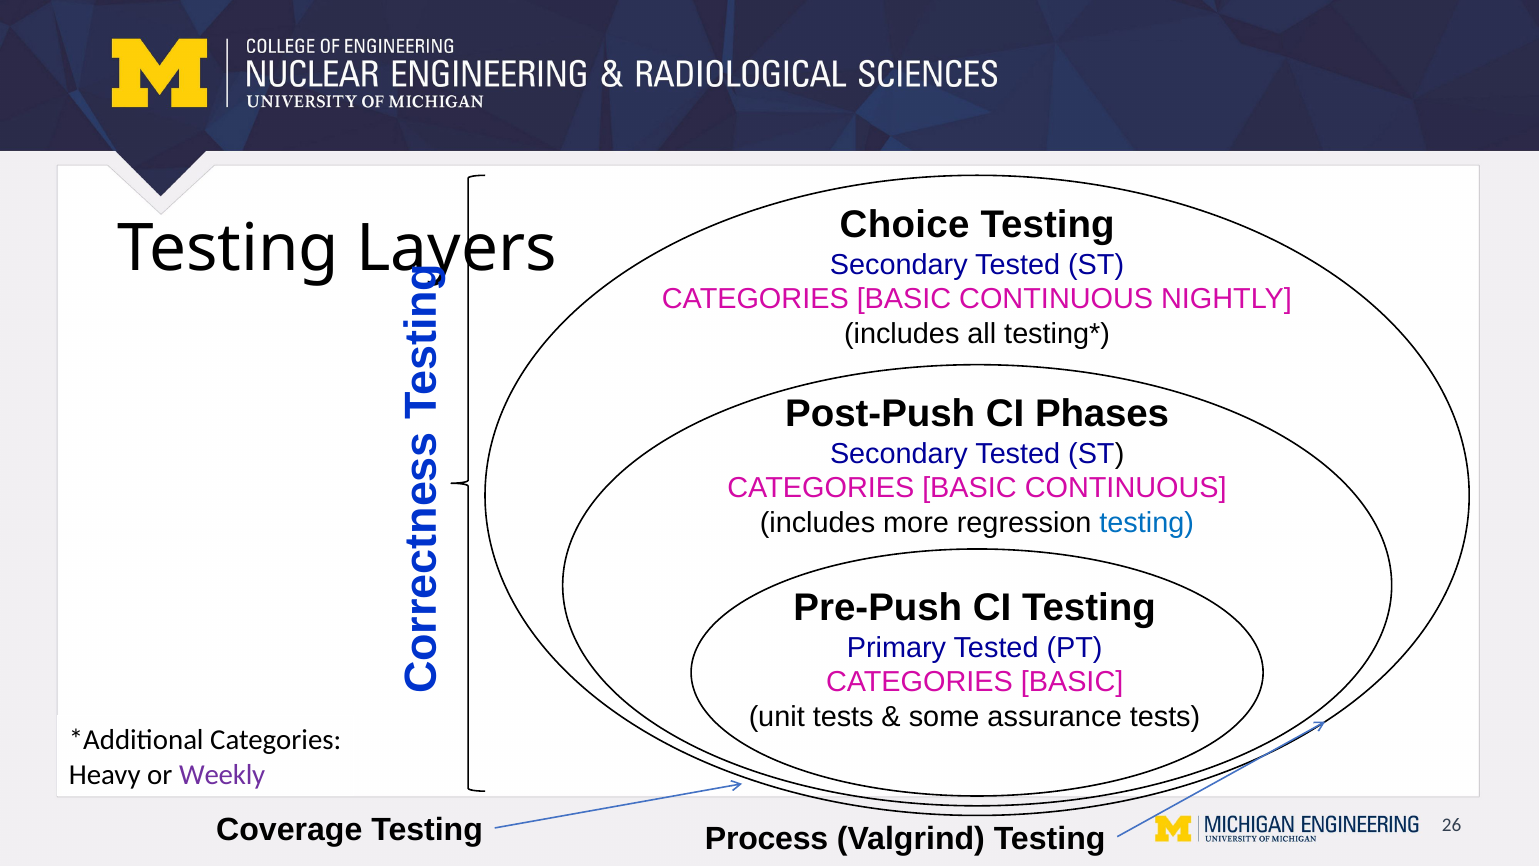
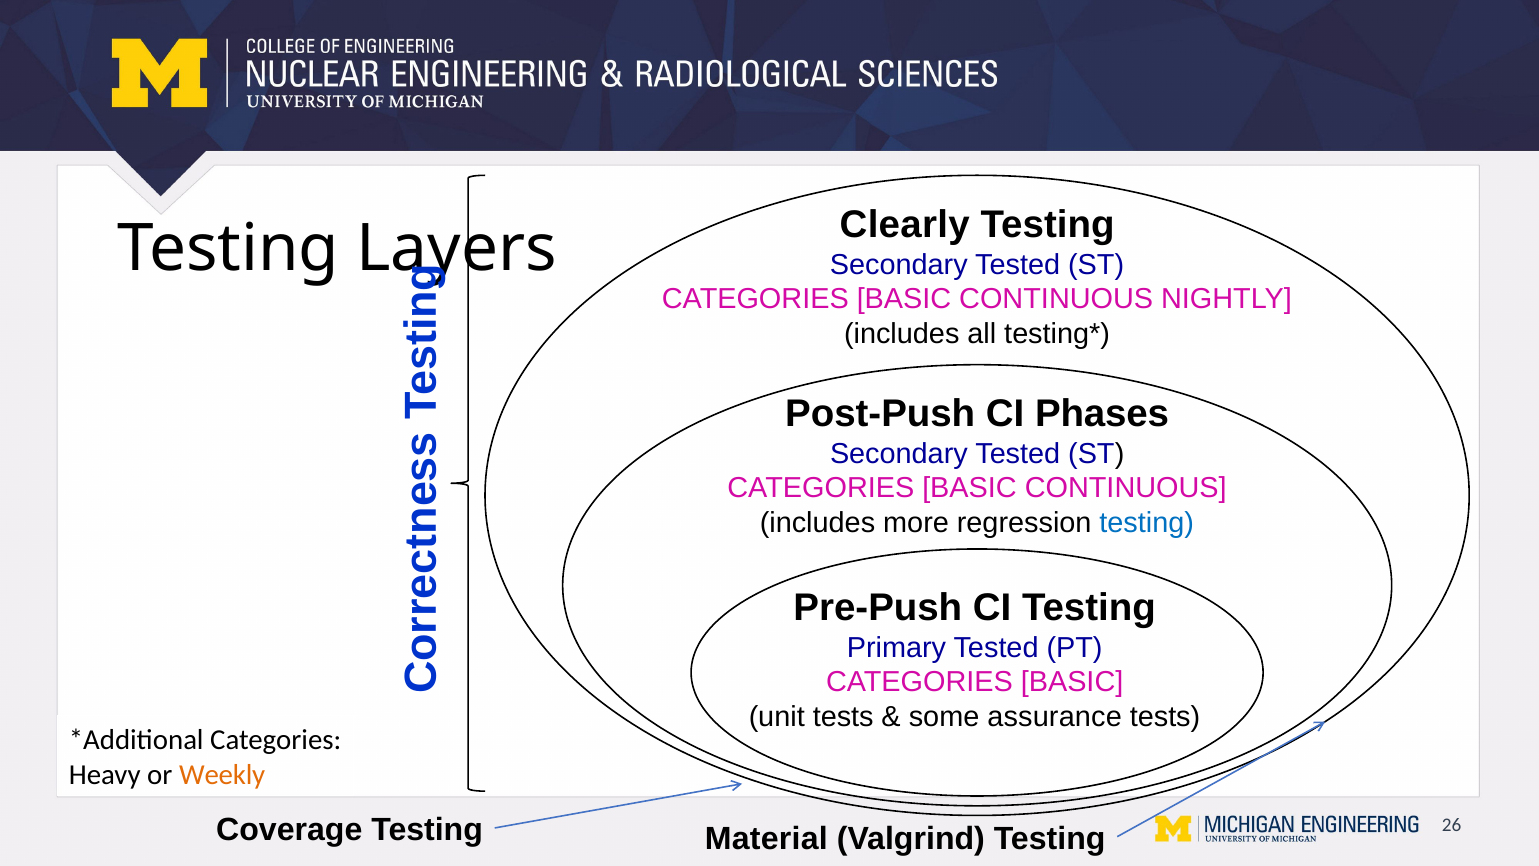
Choice: Choice -> Clearly
Weekly colour: purple -> orange
Process: Process -> Material
